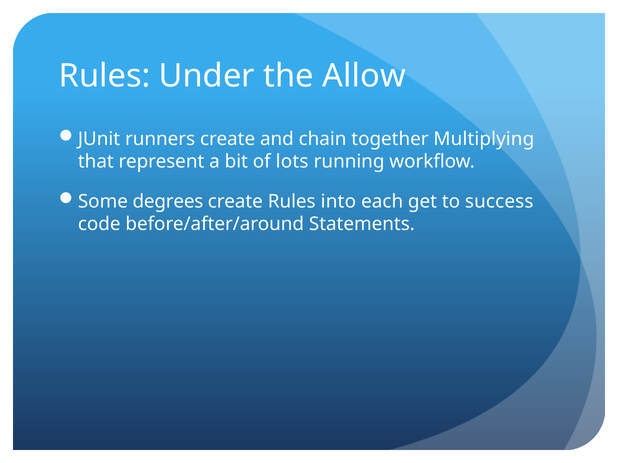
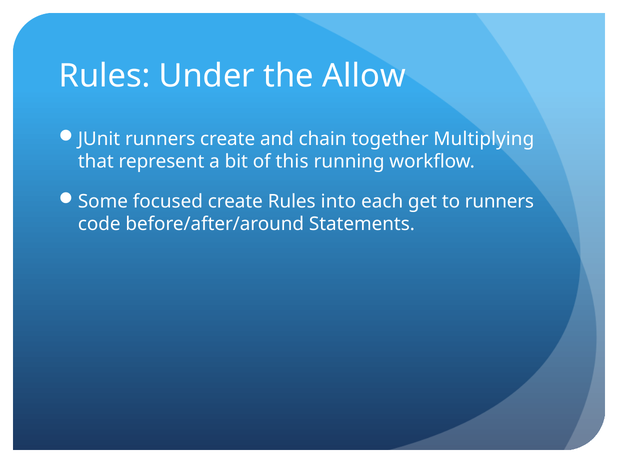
lots: lots -> this
degrees: degrees -> focused
to success: success -> runners
